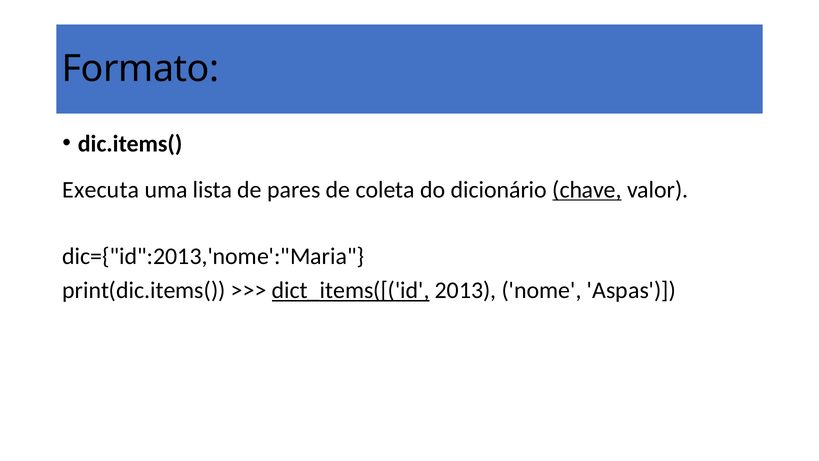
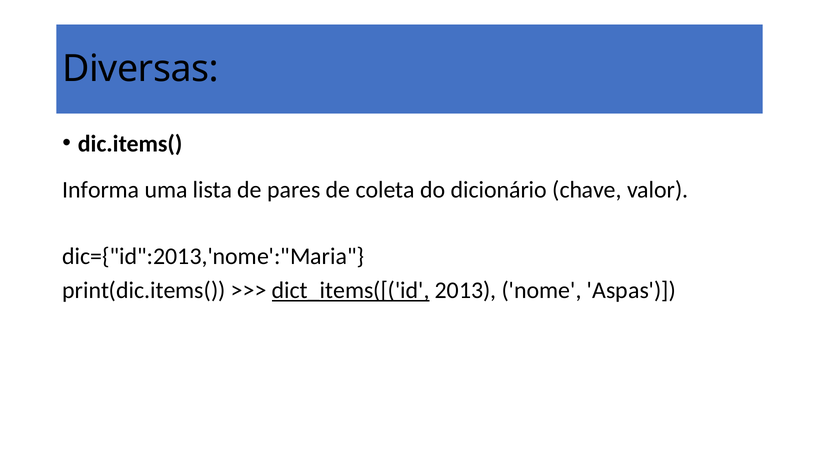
Formato: Formato -> Diversas
Executa: Executa -> Informa
chave underline: present -> none
